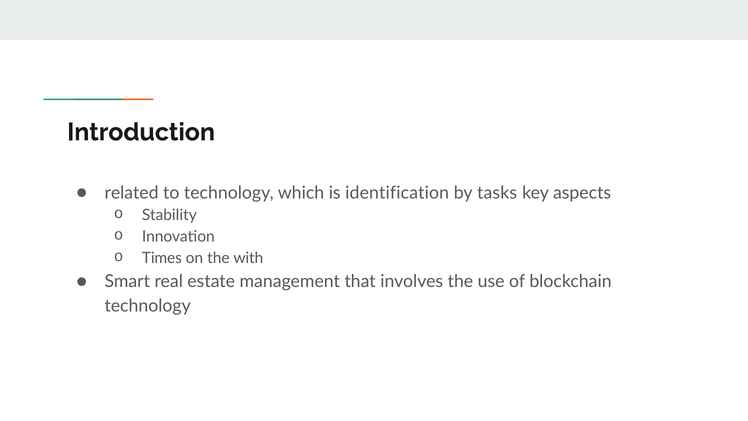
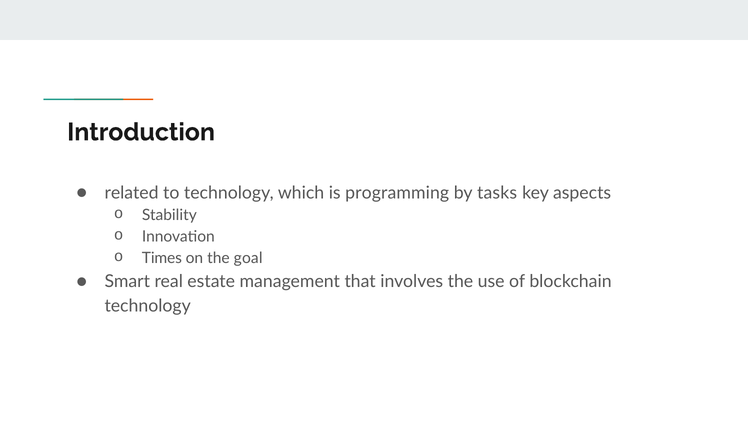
identification: identification -> programming
with: with -> goal
